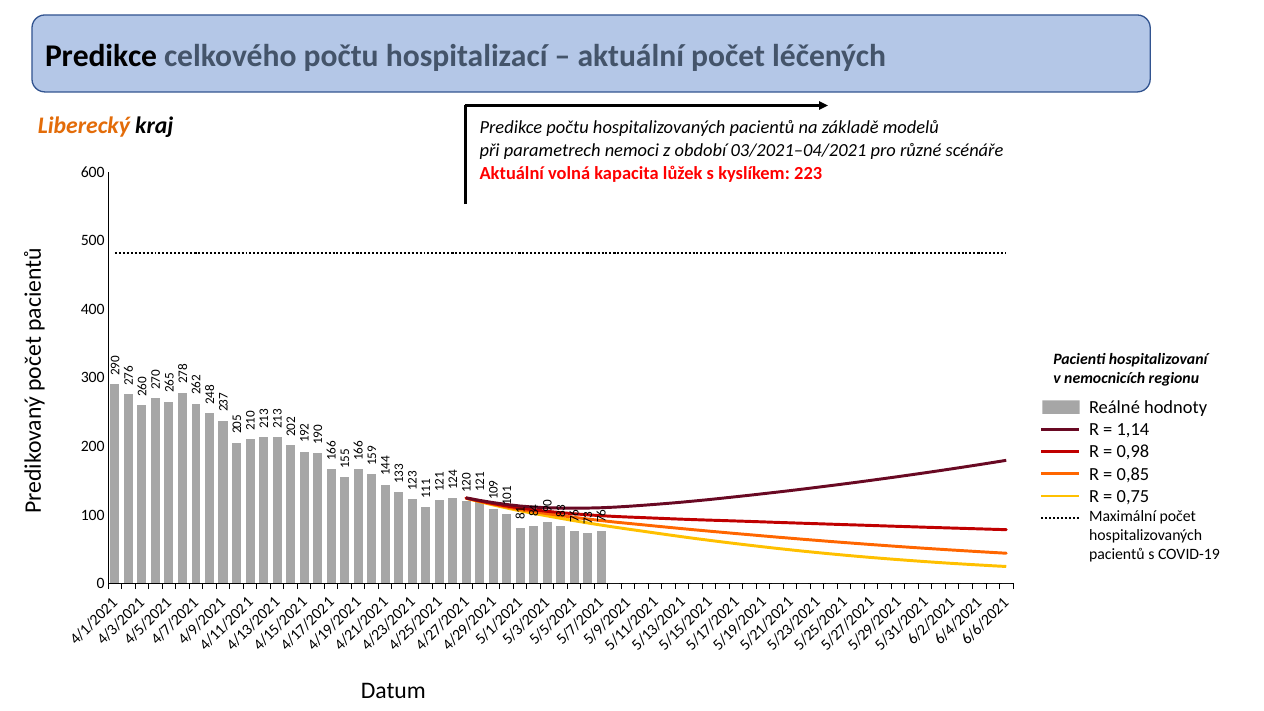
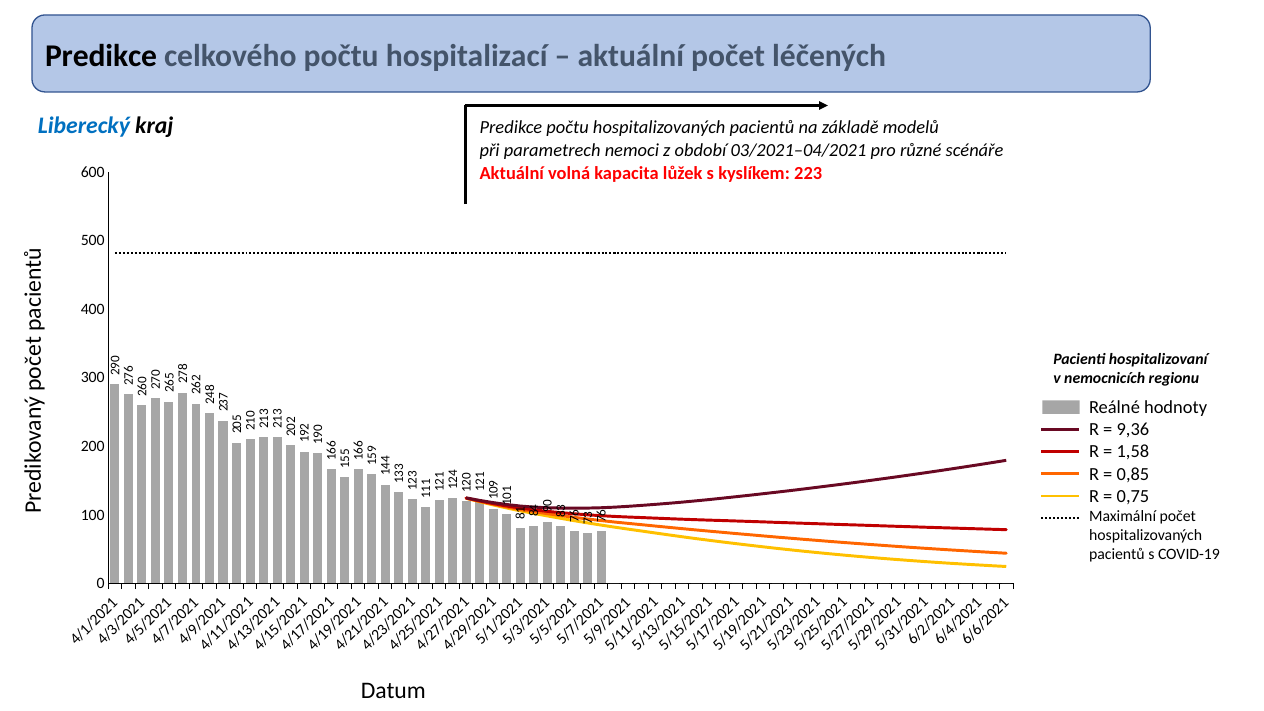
Liberecký colour: orange -> blue
1,14: 1,14 -> 9,36
0,98: 0,98 -> 1,58
